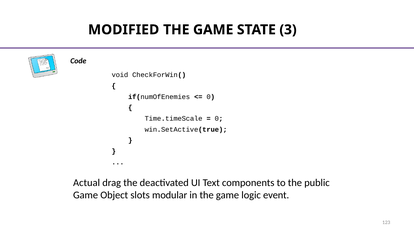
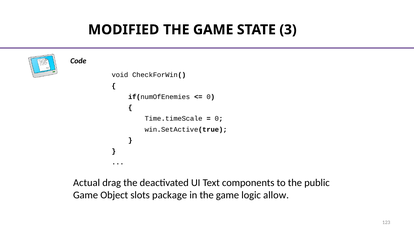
modular: modular -> package
event: event -> allow
